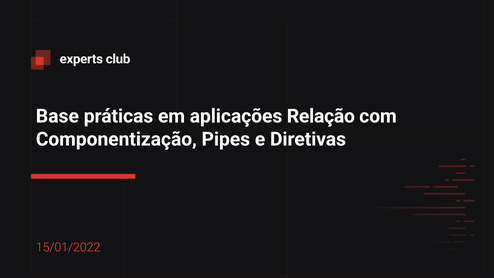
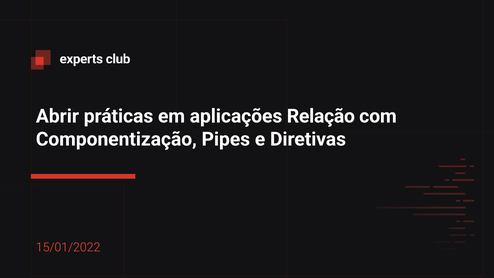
Base: Base -> Abrir
